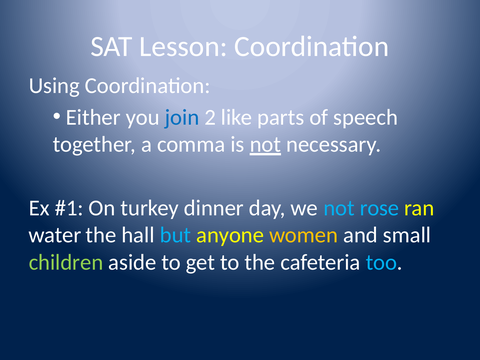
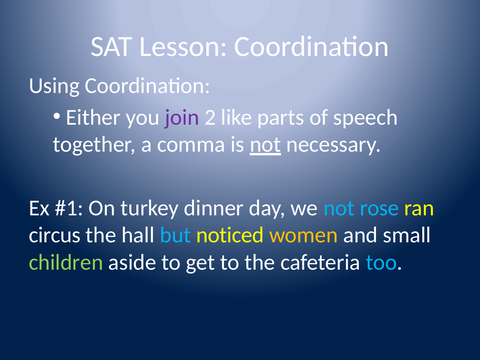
join colour: blue -> purple
water: water -> circus
anyone: anyone -> noticed
